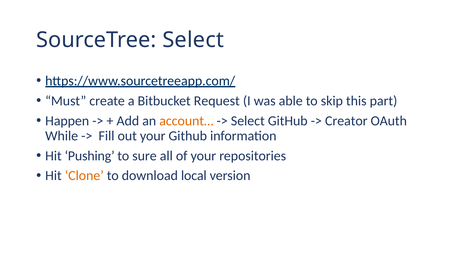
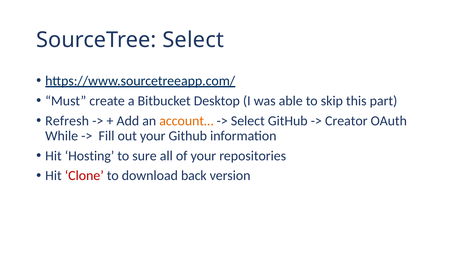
Request: Request -> Desktop
Happen: Happen -> Refresh
Pushing: Pushing -> Hosting
Clone colour: orange -> red
local: local -> back
